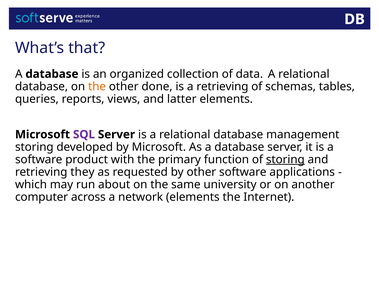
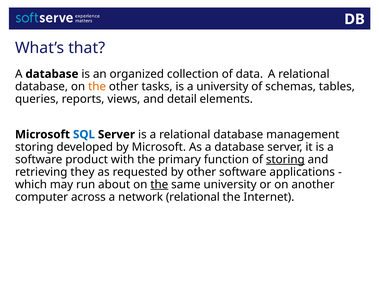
done: done -> tasks
a retrieving: retrieving -> university
latter: latter -> detail
SQL colour: purple -> blue
the at (159, 185) underline: none -> present
network elements: elements -> relational
